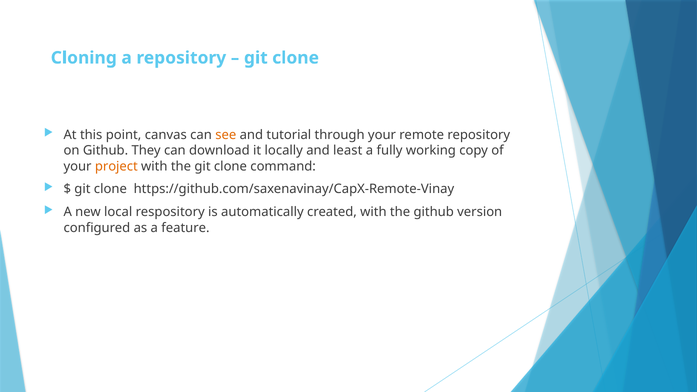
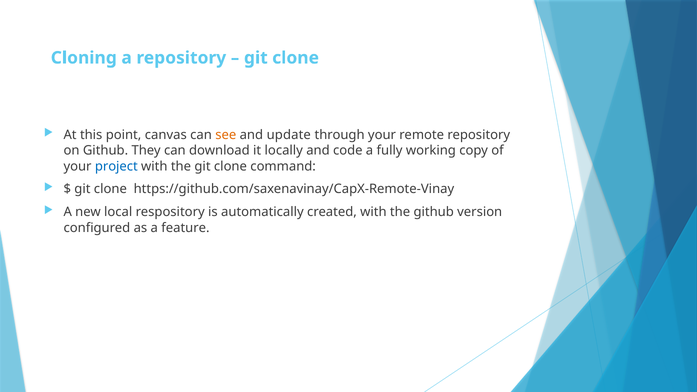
tutorial: tutorial -> update
least: least -> code
project colour: orange -> blue
